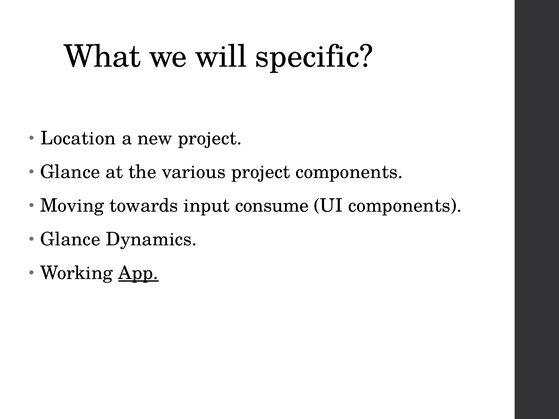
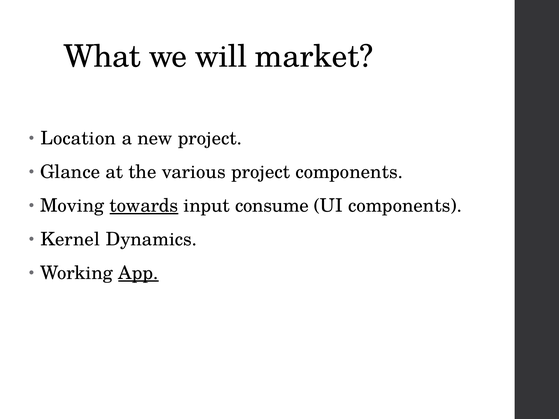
specific: specific -> market
towards underline: none -> present
Glance at (70, 240): Glance -> Kernel
